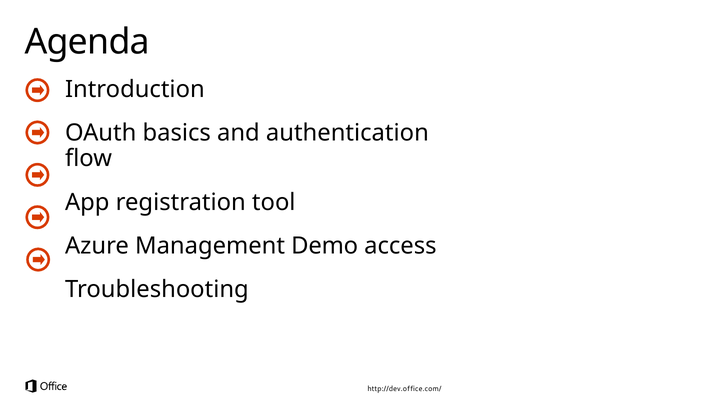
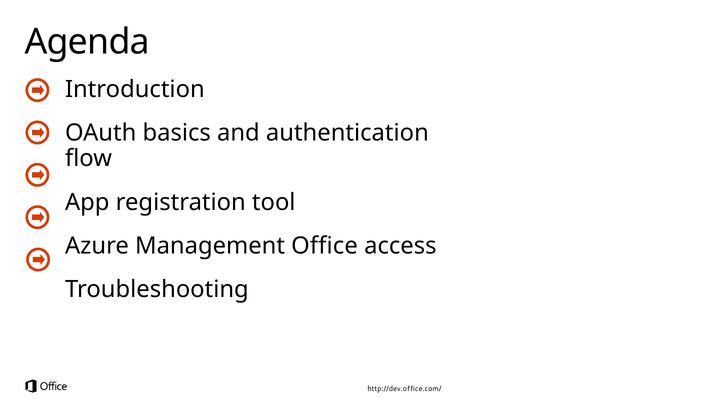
Demo: Demo -> Office
